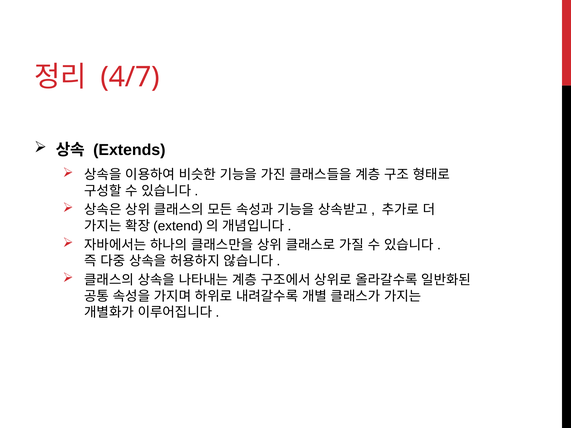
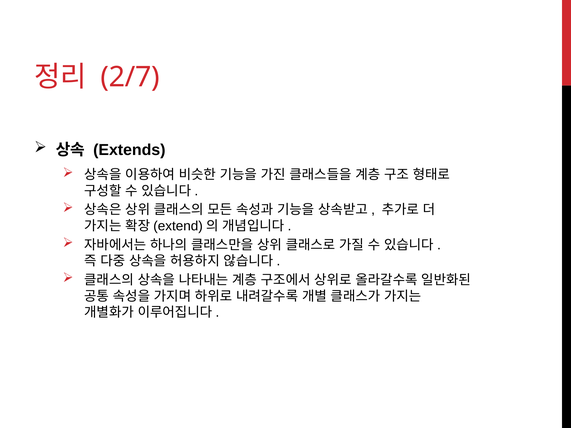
4/7: 4/7 -> 2/7
